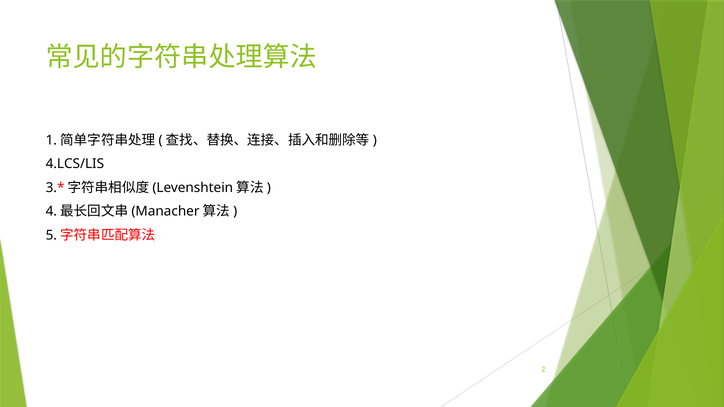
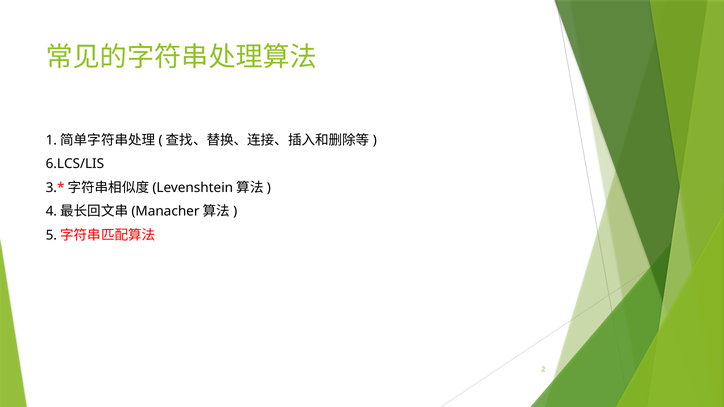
4.LCS/LIS: 4.LCS/LIS -> 6.LCS/LIS
